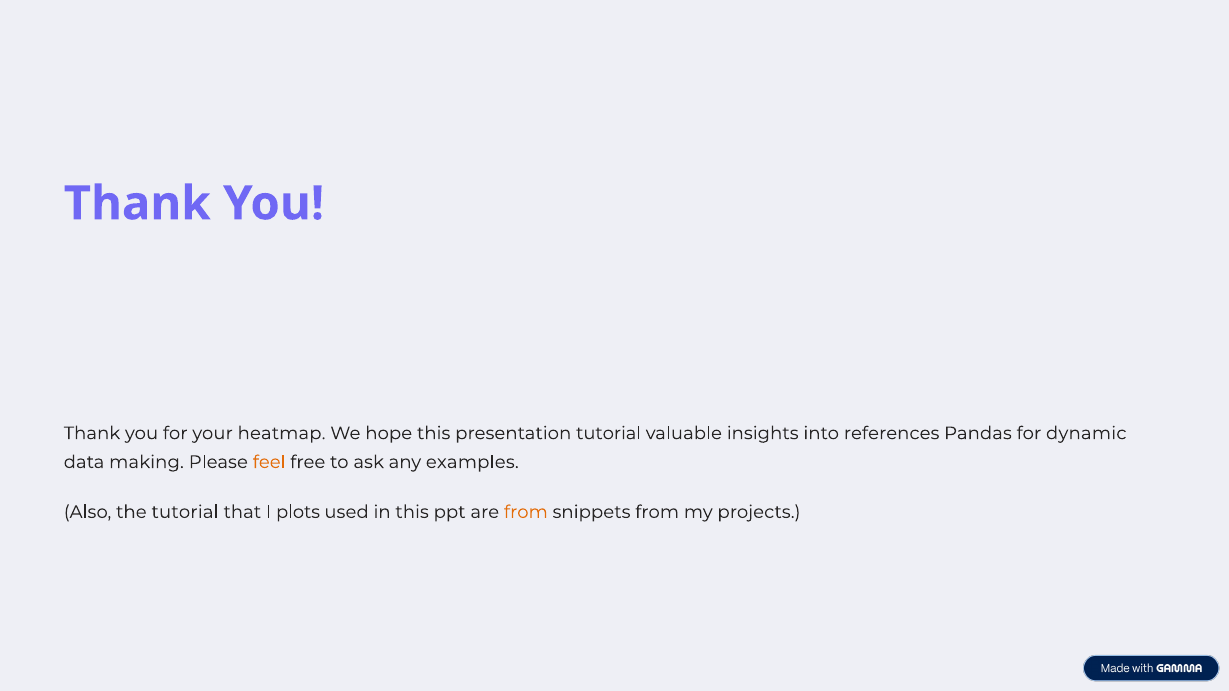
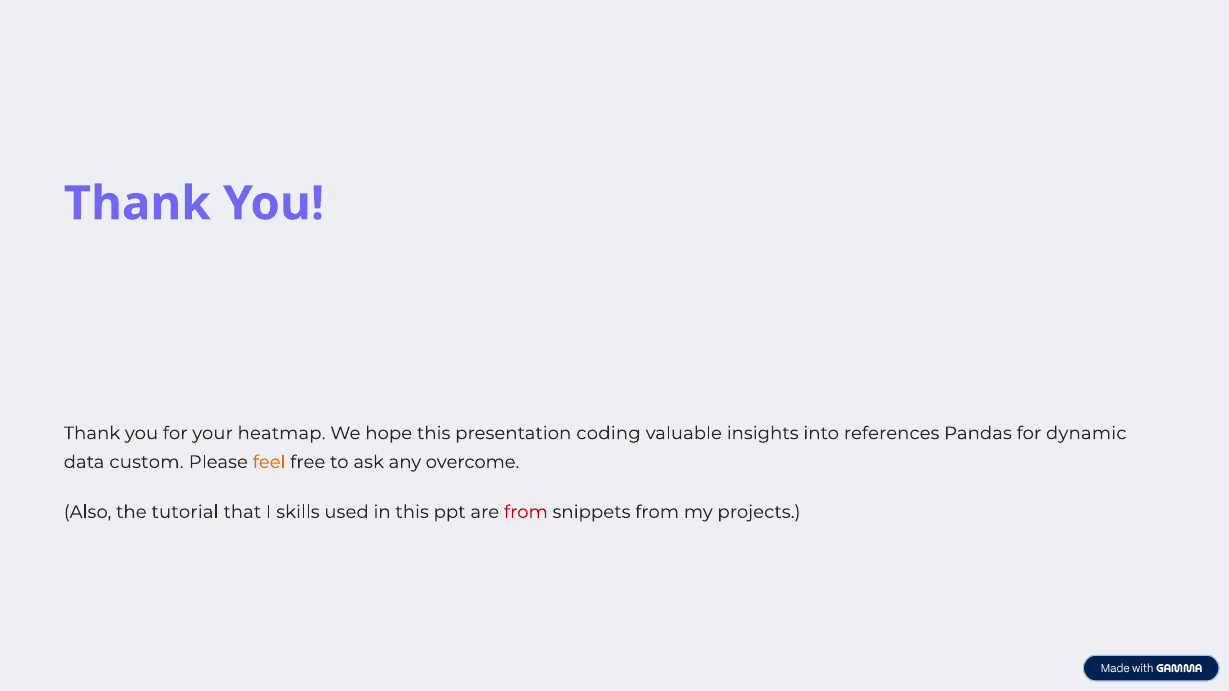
presentation tutorial: tutorial -> coding
making: making -> custom
examples: examples -> overcome
plots: plots -> skills
from at (526, 512) colour: orange -> red
